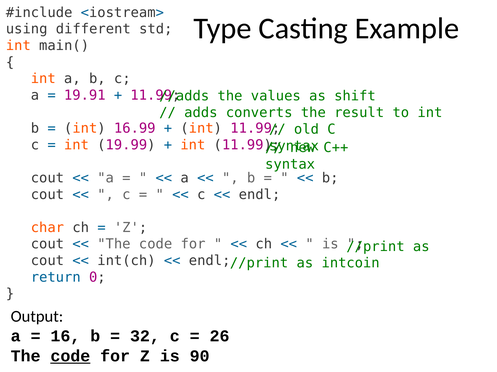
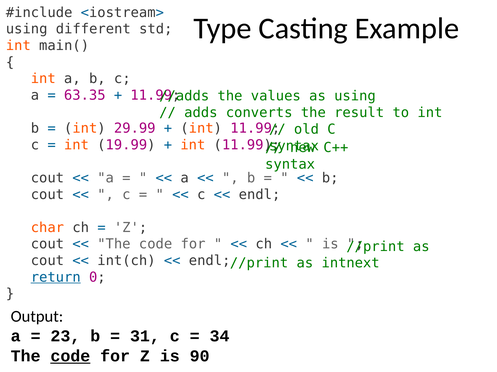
19.91: 19.91 -> 63.35
as shift: shift -> using
16.99: 16.99 -> 29.99
coin: coin -> next
return underline: none -> present
16: 16 -> 23
32: 32 -> 31
26: 26 -> 34
